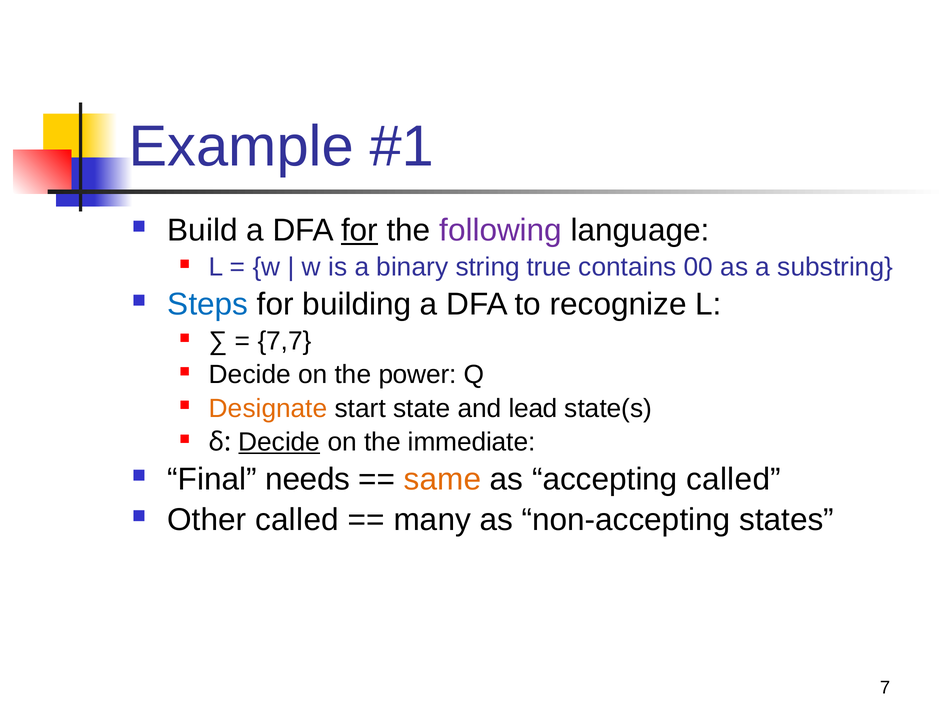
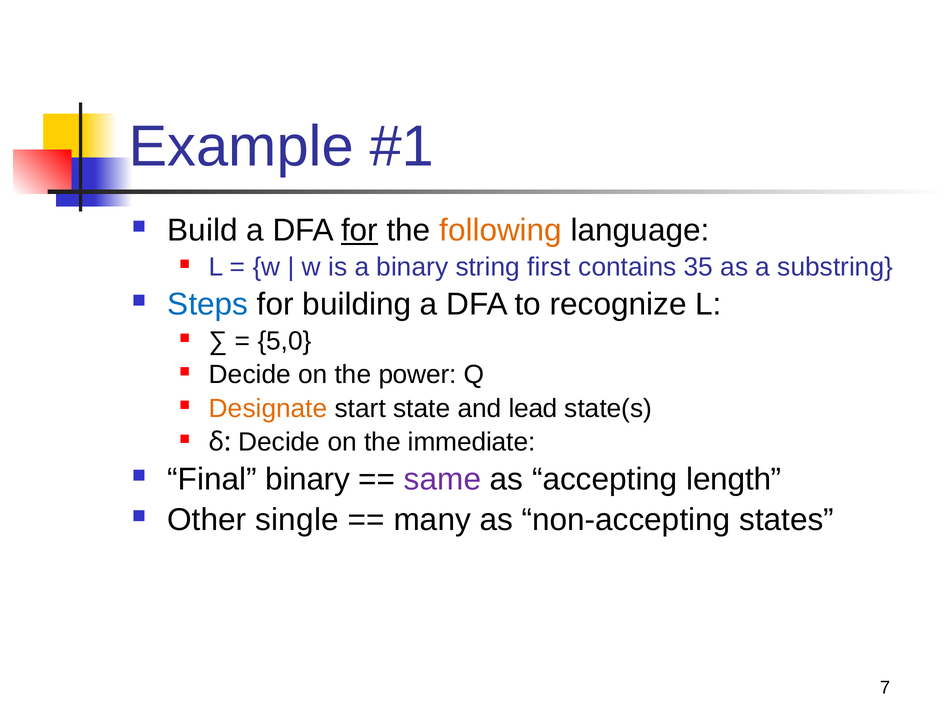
following colour: purple -> orange
true: true -> first
00: 00 -> 35
7,7: 7,7 -> 5,0
Decide at (279, 442) underline: present -> none
Final needs: needs -> binary
same colour: orange -> purple
accepting called: called -> length
Other called: called -> single
